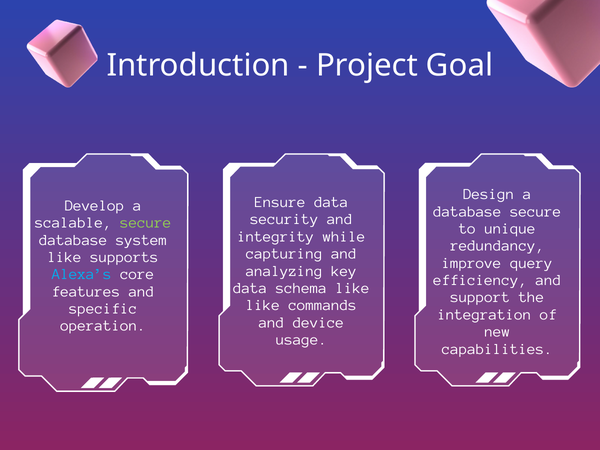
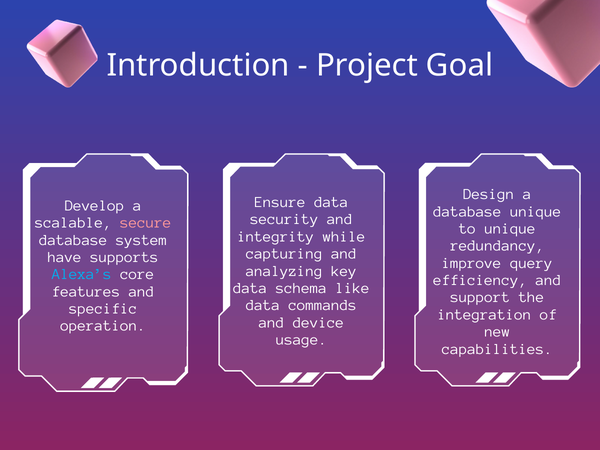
database secure: secure -> unique
secure at (146, 223) colour: light green -> pink
like at (65, 257): like -> have
like at (263, 305): like -> data
